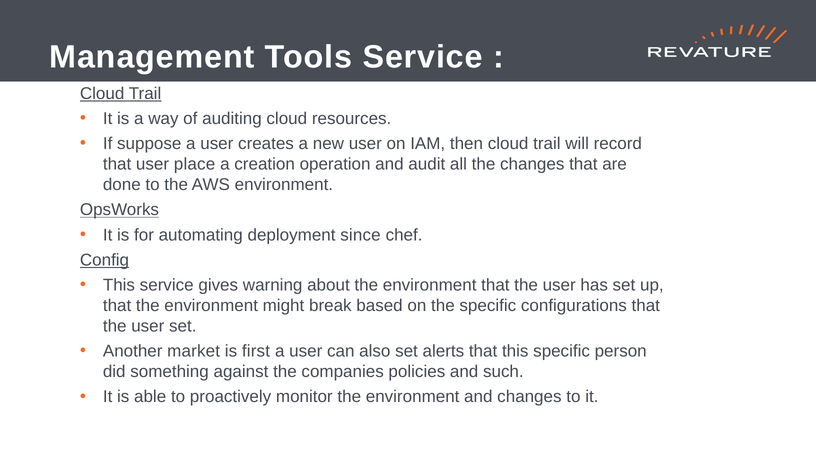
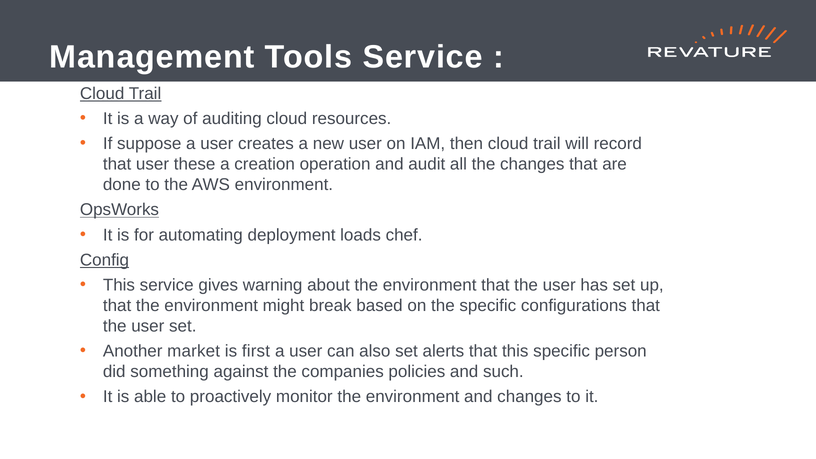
place: place -> these
since: since -> loads
